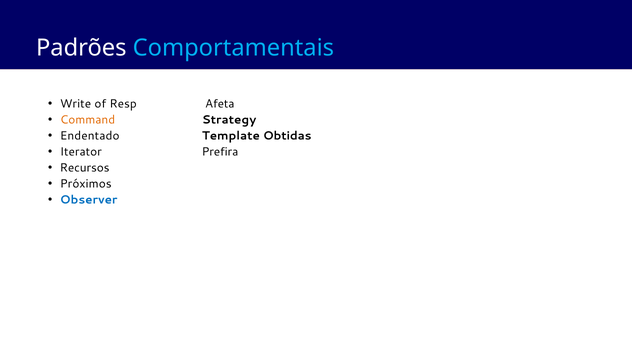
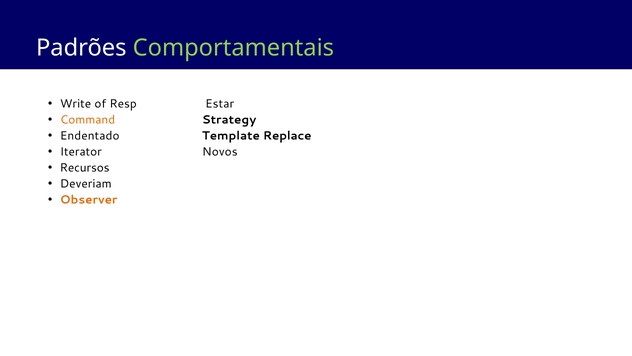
Comportamentais colour: light blue -> light green
Afeta: Afeta -> Estar
Obtidas: Obtidas -> Replace
Prefira: Prefira -> Novos
Próximos: Próximos -> Deveriam
Observer colour: blue -> orange
